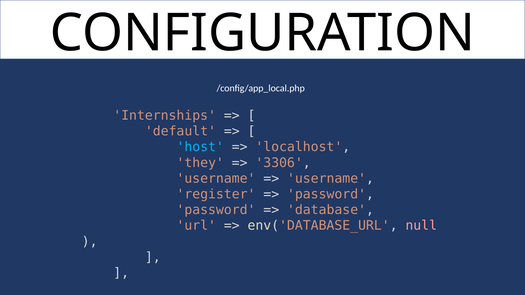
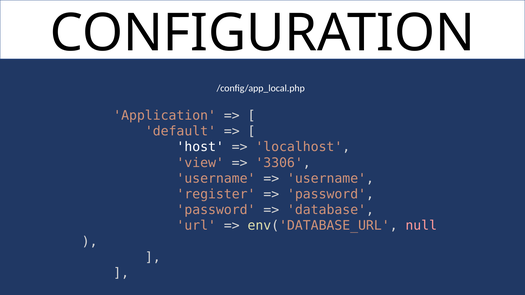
Internships: Internships -> Application
host colour: light blue -> white
they: they -> view
